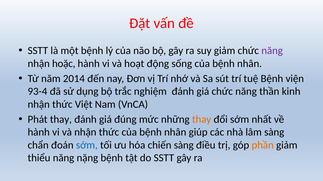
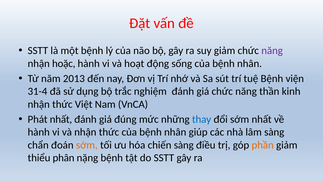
2014: 2014 -> 2013
93-4: 93-4 -> 31-4
Phát thay: thay -> nhất
thay at (202, 120) colour: orange -> blue
sớm at (87, 146) colour: blue -> orange
thiểu năng: năng -> phân
